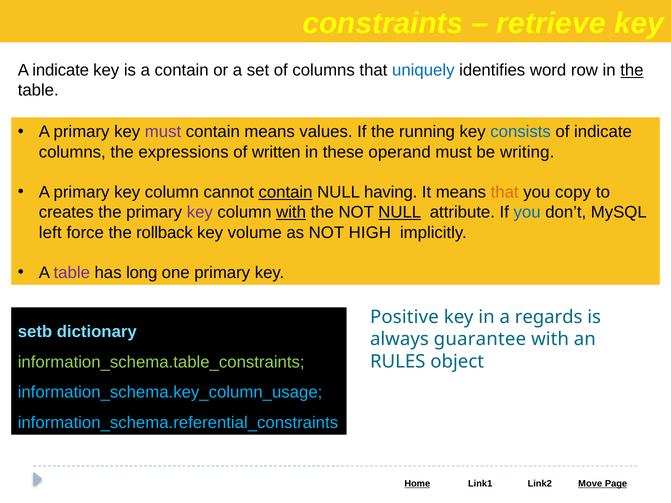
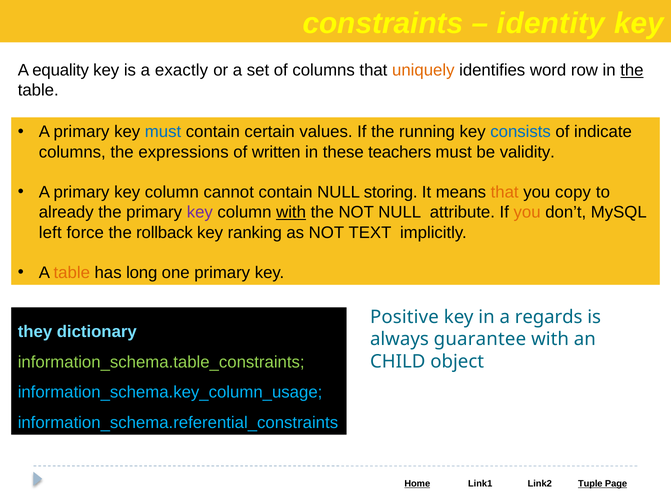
retrieve: retrieve -> identity
A indicate: indicate -> equality
a contain: contain -> exactly
uniquely colour: blue -> orange
must at (163, 132) colour: purple -> blue
contain means: means -> certain
operand: operand -> teachers
writing: writing -> validity
contain at (286, 192) underline: present -> none
having: having -> storing
creates: creates -> already
NULL at (400, 212) underline: present -> none
you at (527, 212) colour: blue -> orange
volume: volume -> ranking
HIGH: HIGH -> TEXT
table at (72, 273) colour: purple -> orange
setb: setb -> they
RULES: RULES -> CHILD
Move: Move -> Tuple
